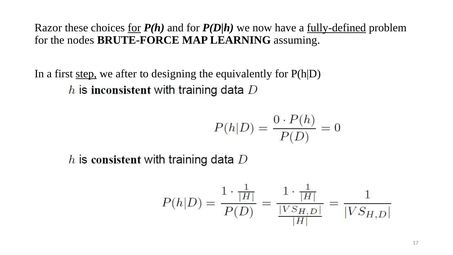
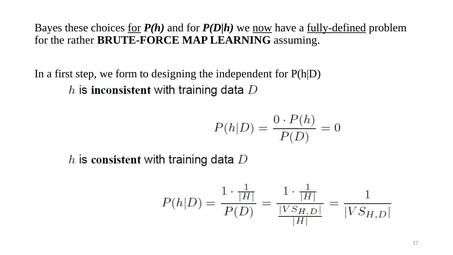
Razor: Razor -> Bayes
now underline: none -> present
nodes: nodes -> rather
step underline: present -> none
after: after -> form
equivalently: equivalently -> independent
